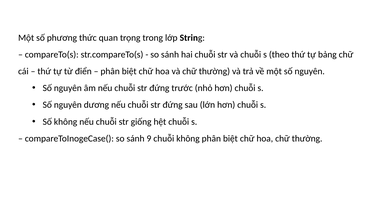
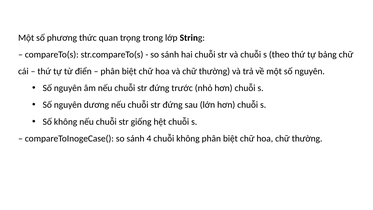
9: 9 -> 4
